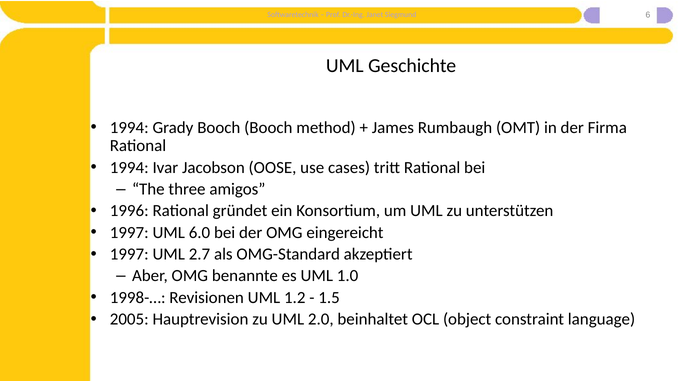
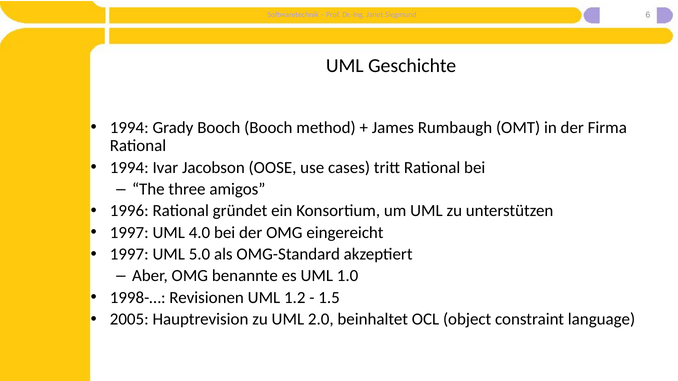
6.0: 6.0 -> 4.0
2.7: 2.7 -> 5.0
